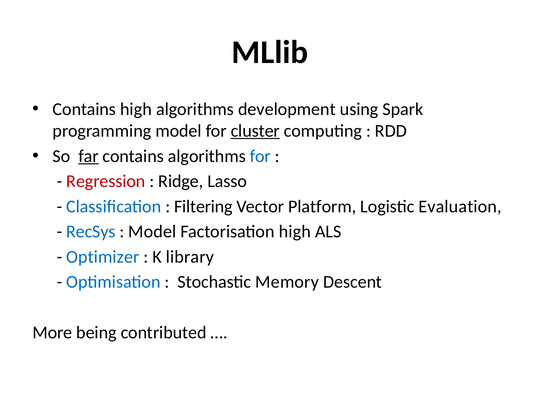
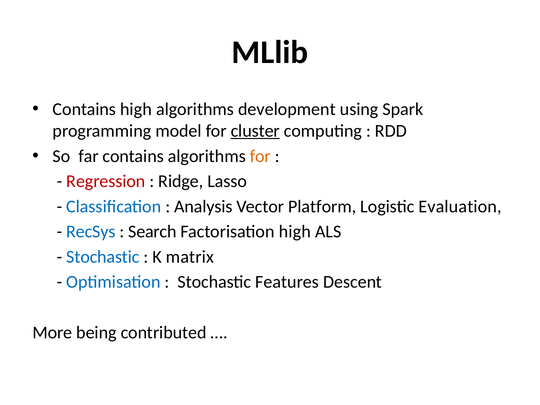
far underline: present -> none
for at (260, 156) colour: blue -> orange
Filtering: Filtering -> Analysis
Model at (152, 232): Model -> Search
Optimizer at (103, 257): Optimizer -> Stochastic
library: library -> matrix
Memory: Memory -> Features
